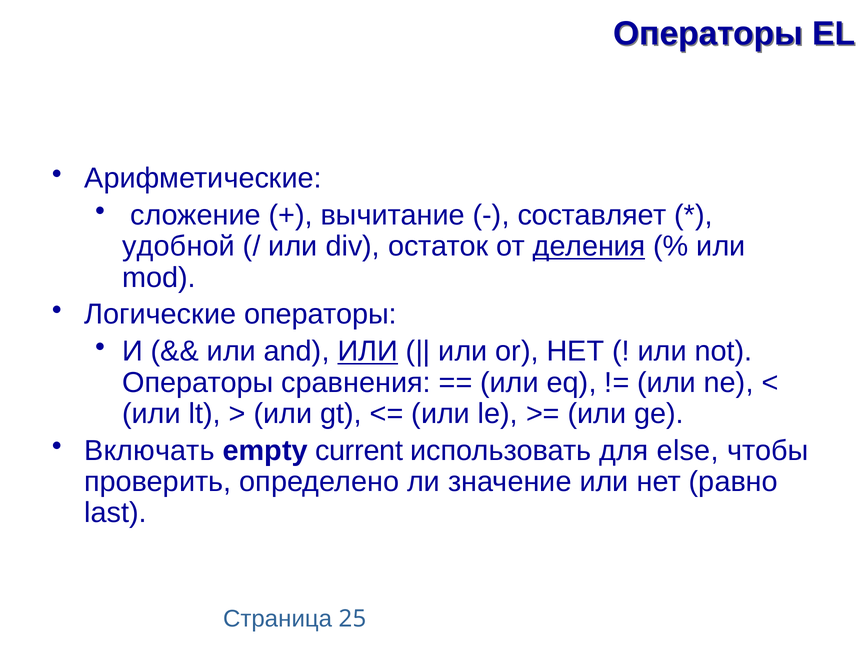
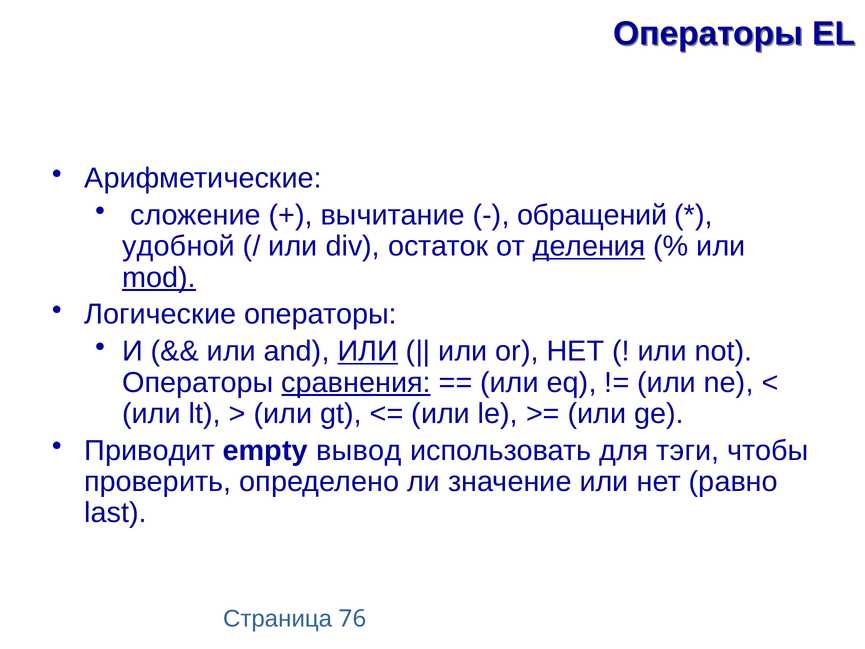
составляет: составляет -> обращений
mod underline: none -> present
сравнения underline: none -> present
Включать: Включать -> Приводит
current: current -> вывод
else: else -> тэги
25: 25 -> 76
